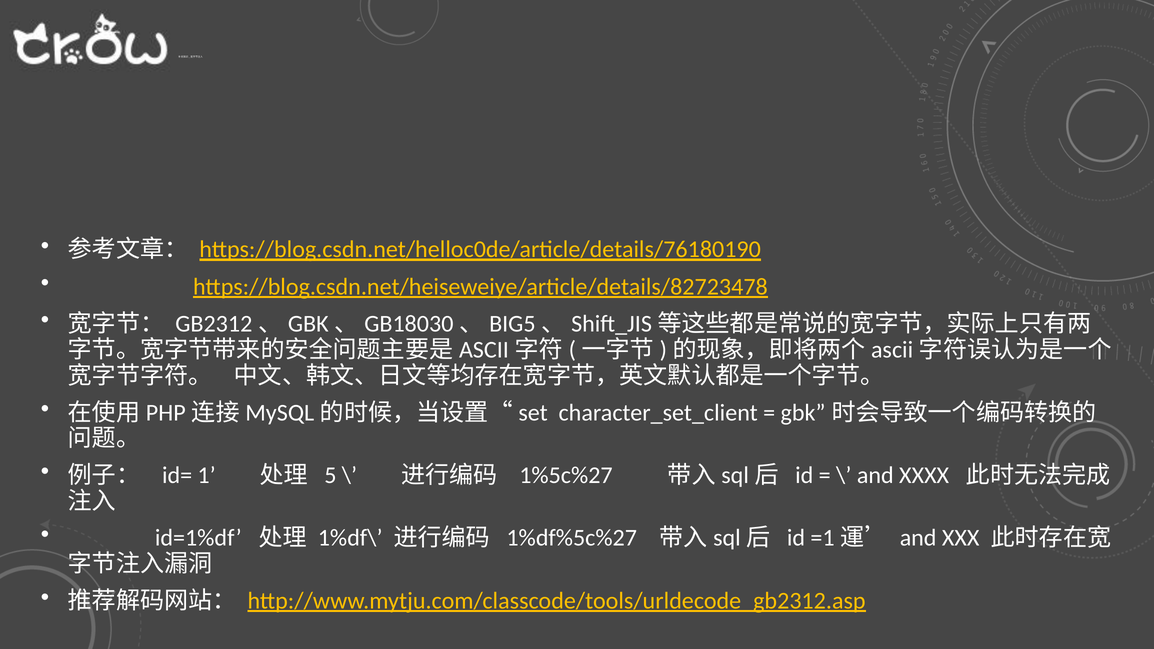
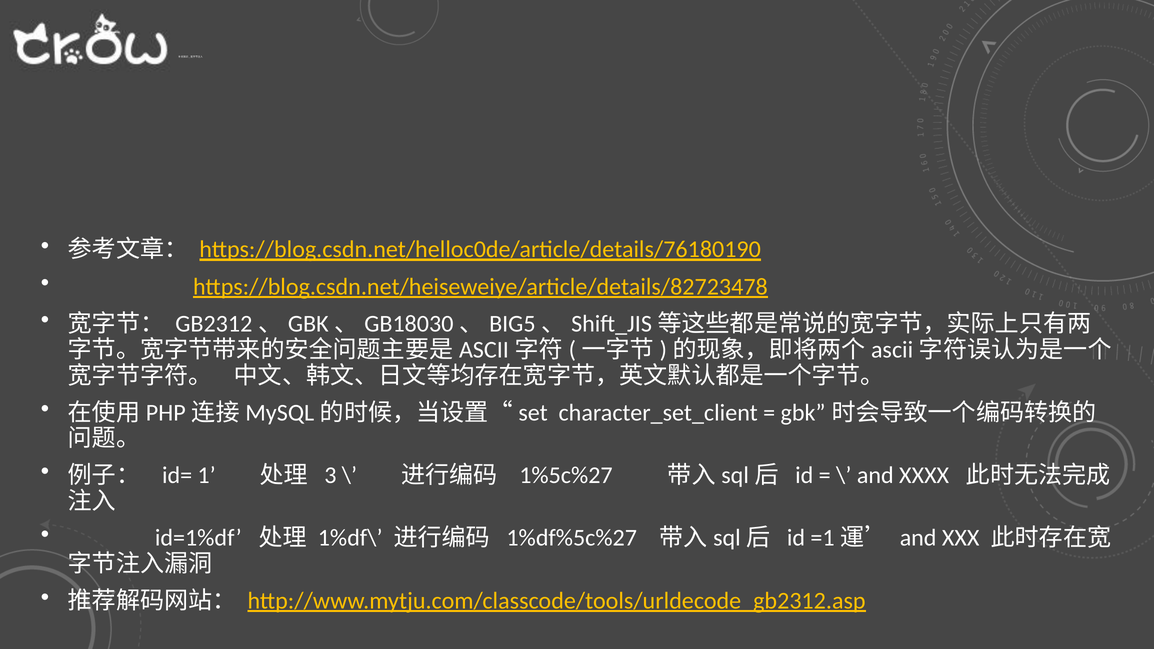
5: 5 -> 3
